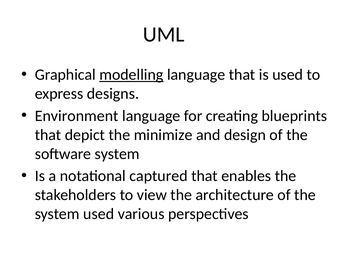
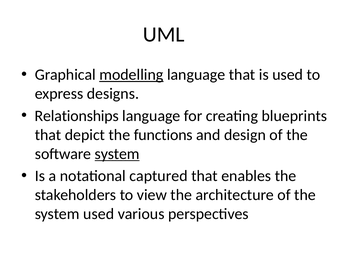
Environment: Environment -> Relationships
minimize: minimize -> functions
system at (117, 154) underline: none -> present
